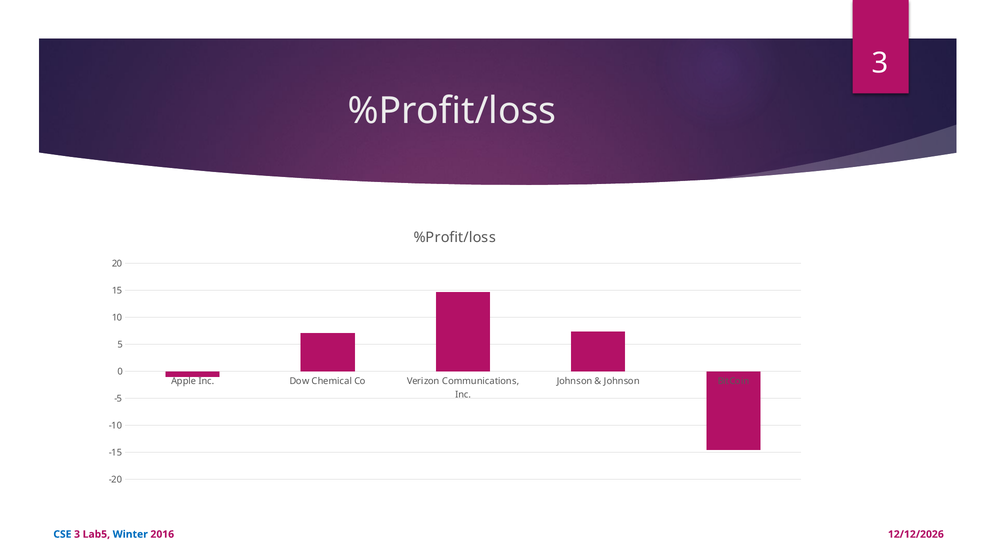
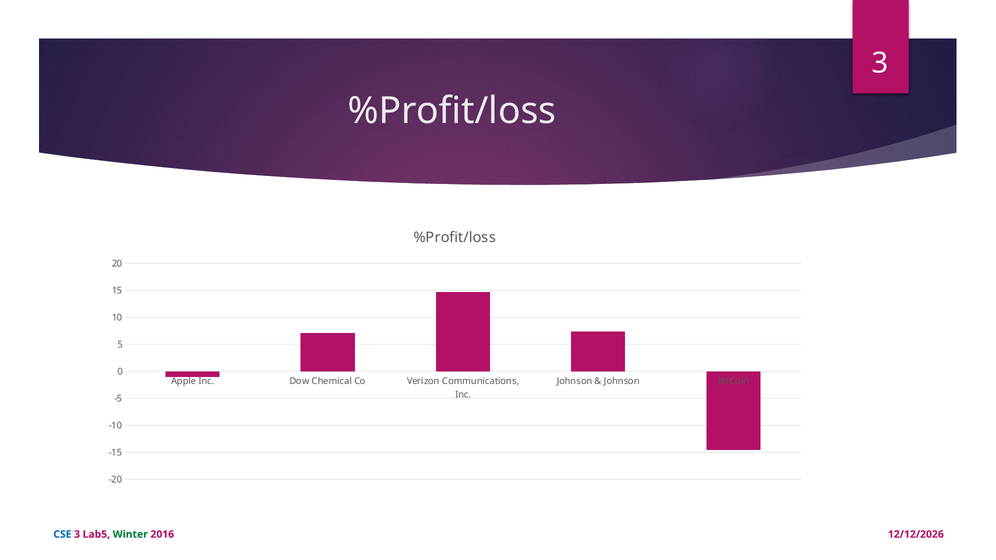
Winter colour: blue -> green
